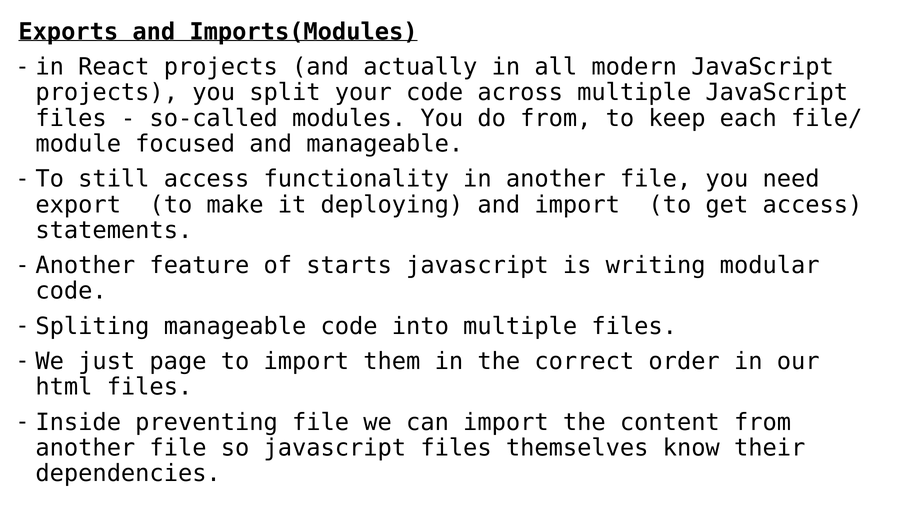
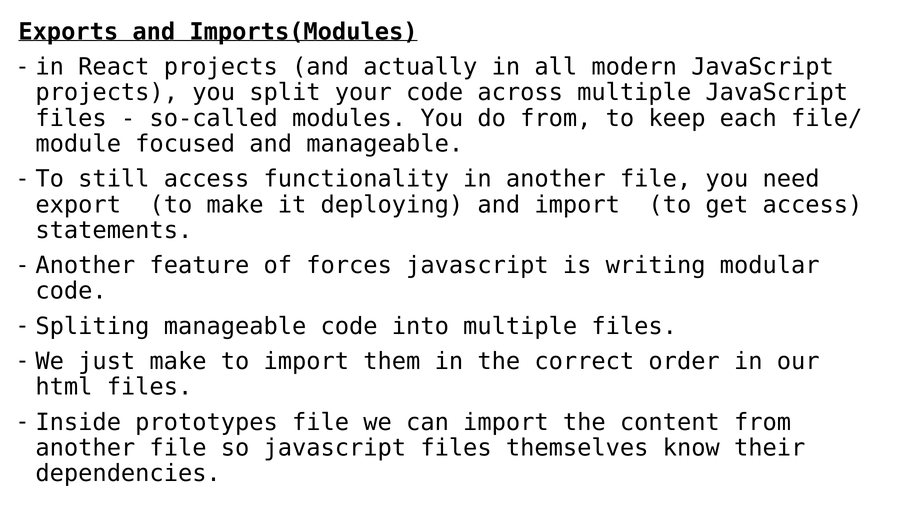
starts: starts -> forces
just page: page -> make
preventing: preventing -> prototypes
